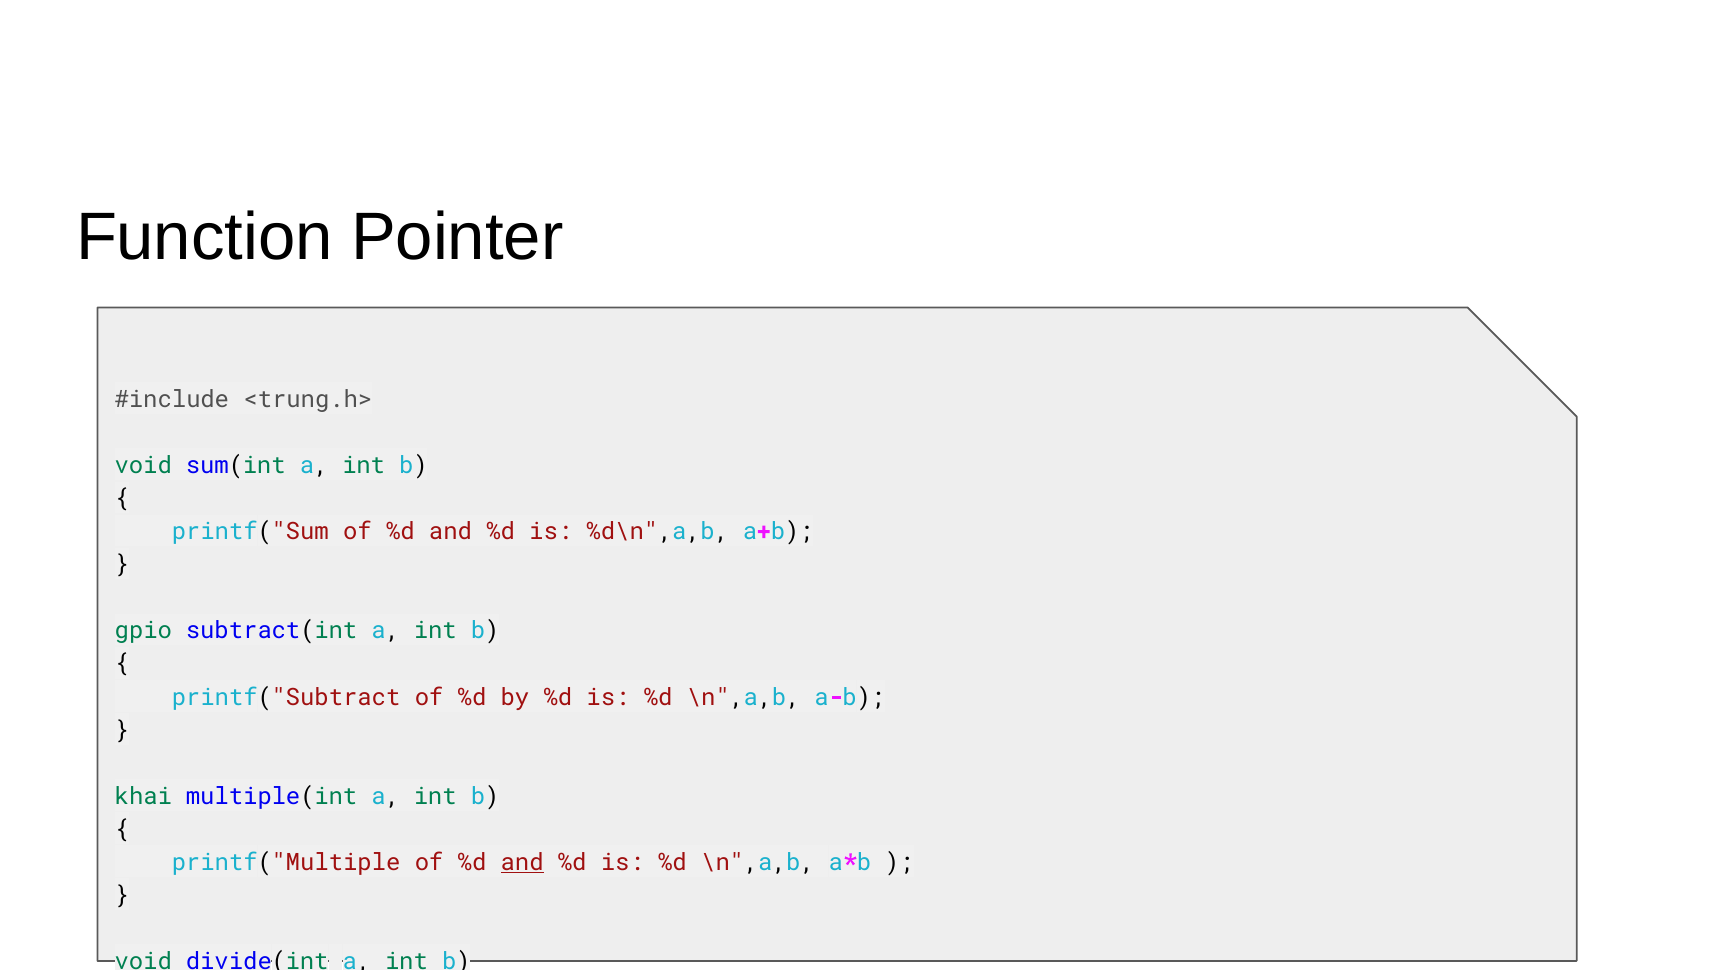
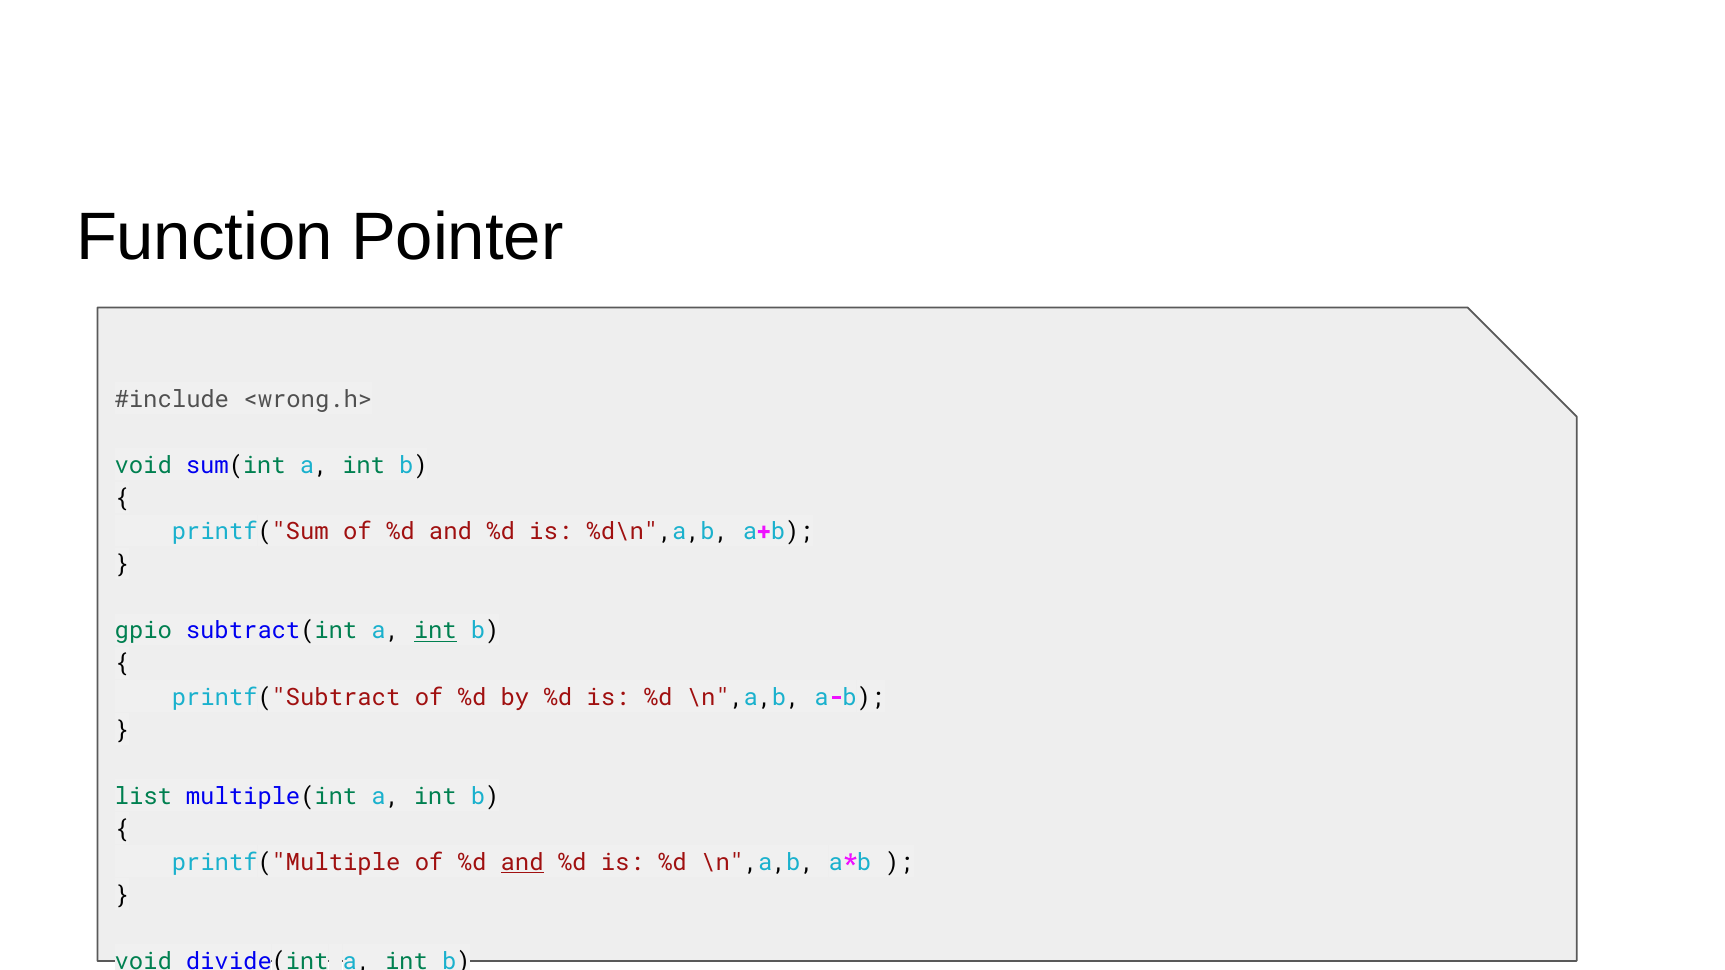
<trung.h>: <trung.h> -> <wrong.h>
int at (435, 631) underline: none -> present
khai: khai -> list
